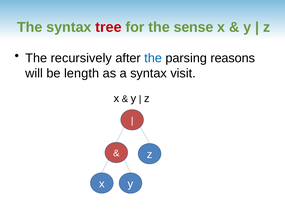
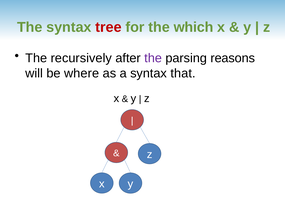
sense: sense -> which
the at (153, 58) colour: blue -> purple
length: length -> where
visit: visit -> that
